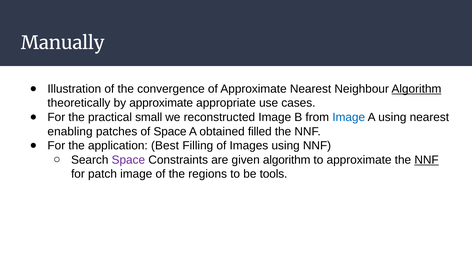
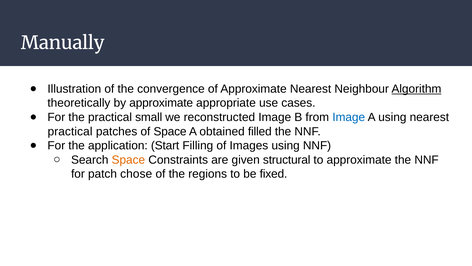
enabling at (70, 131): enabling -> practical
Best: Best -> Start
Space at (128, 160) colour: purple -> orange
given algorithm: algorithm -> structural
NNF at (427, 160) underline: present -> none
patch image: image -> chose
tools: tools -> fixed
